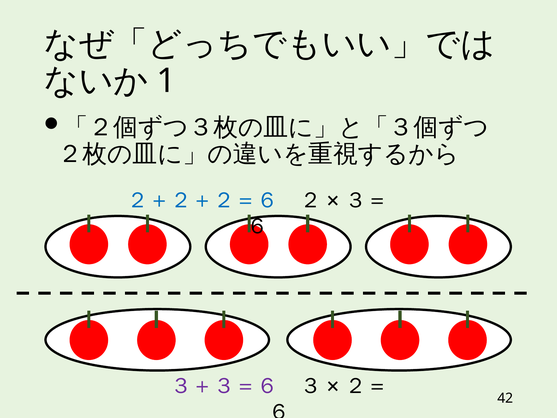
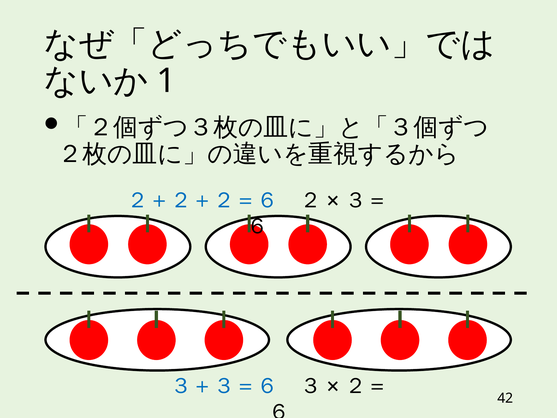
３＋３＝６ colour: purple -> blue
